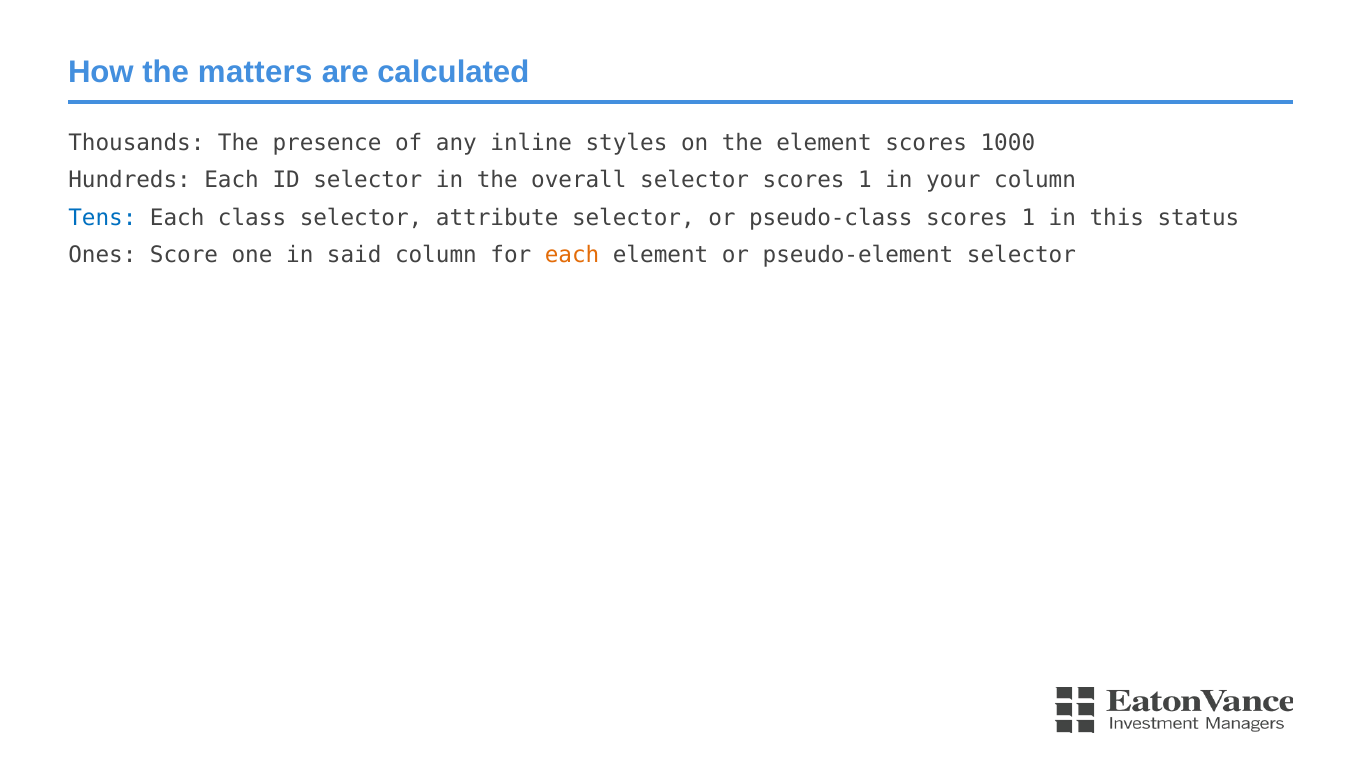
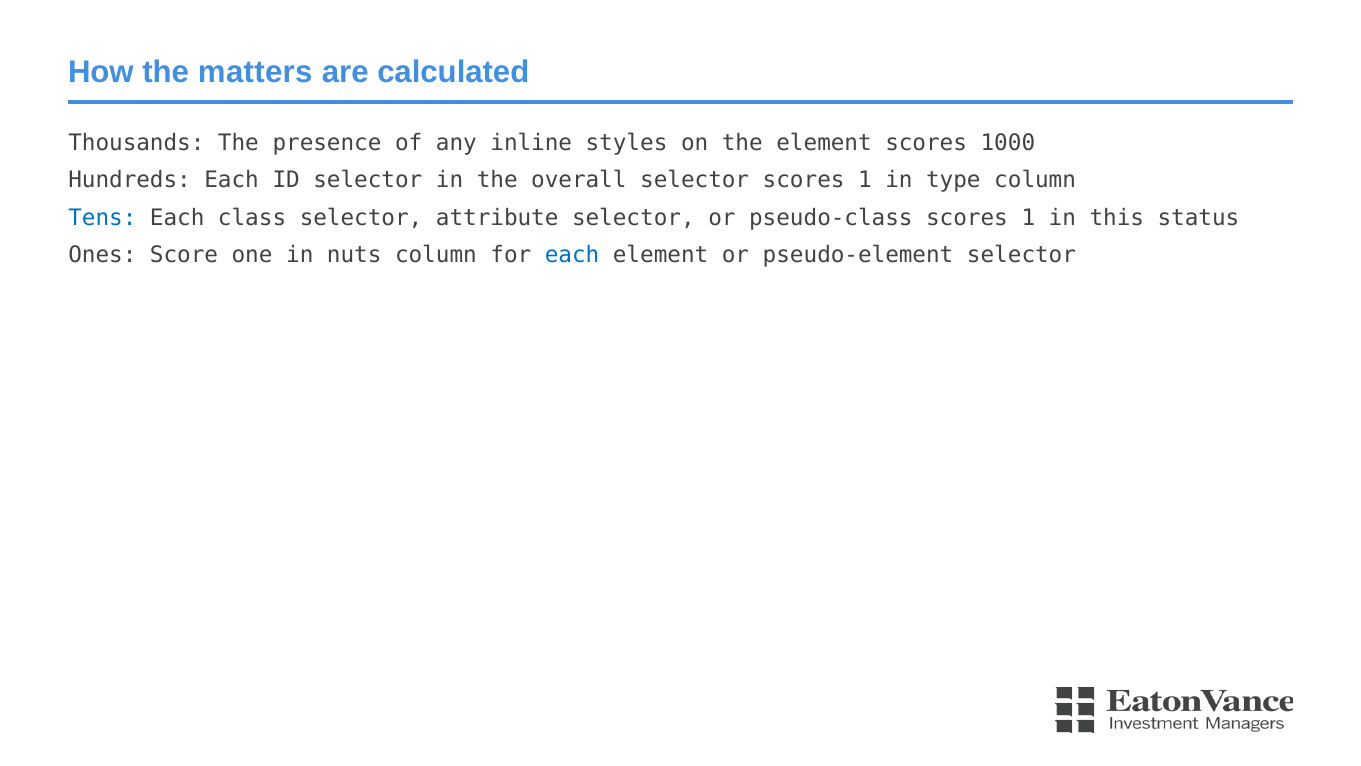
your: your -> type
said: said -> nuts
each at (572, 255) colour: orange -> blue
